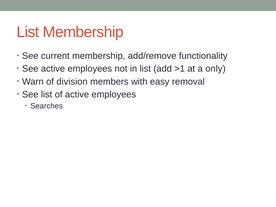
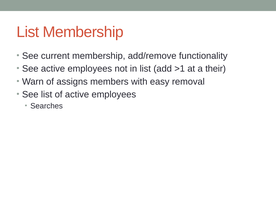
only: only -> their
division: division -> assigns
